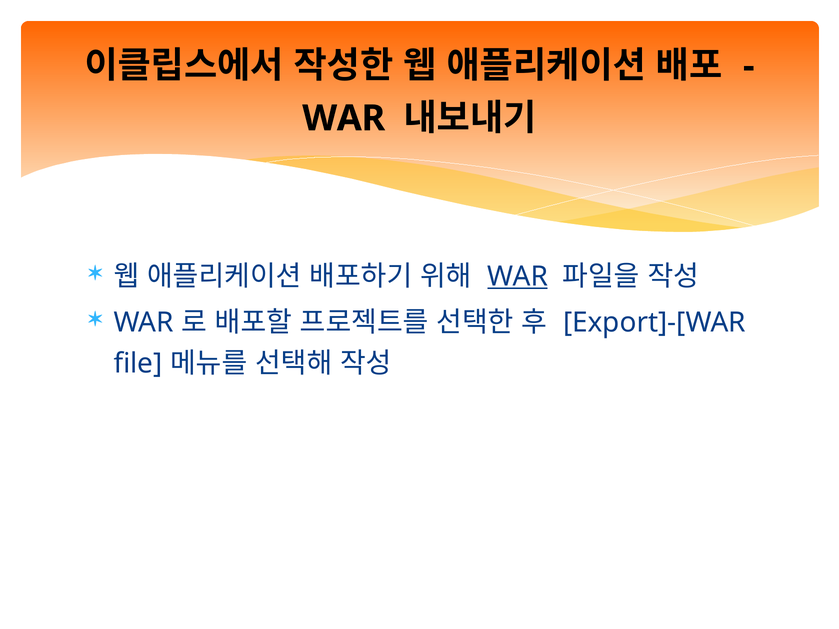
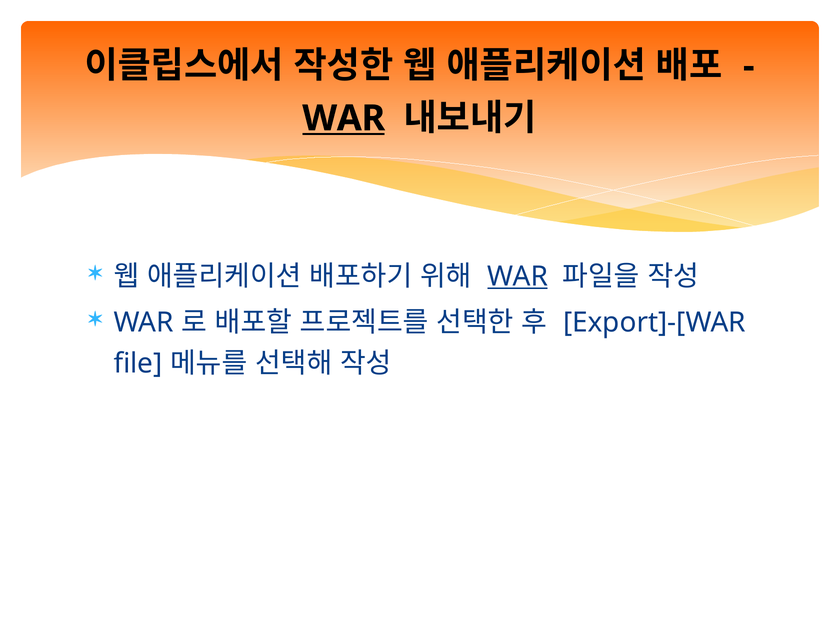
WAR at (344, 118) underline: none -> present
